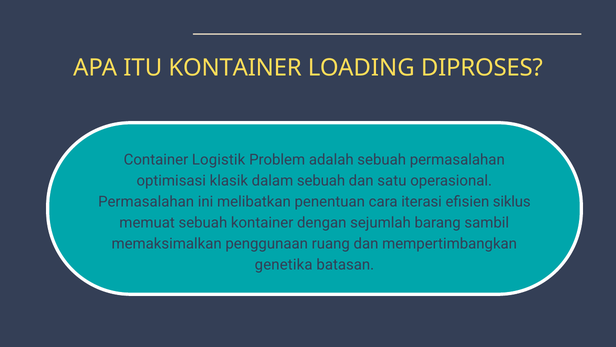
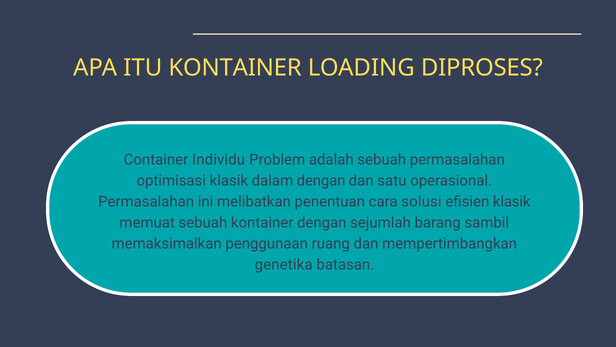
Logistik: Logistik -> Individu
dalam sebuah: sebuah -> dengan
iterasi: iterasi -> solusi
efisien siklus: siklus -> klasik
